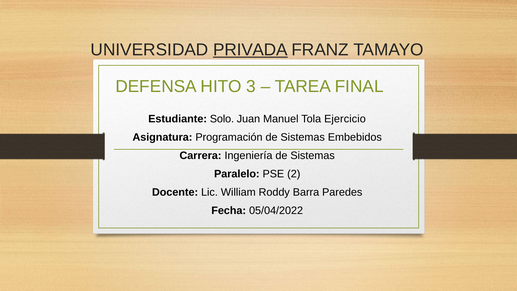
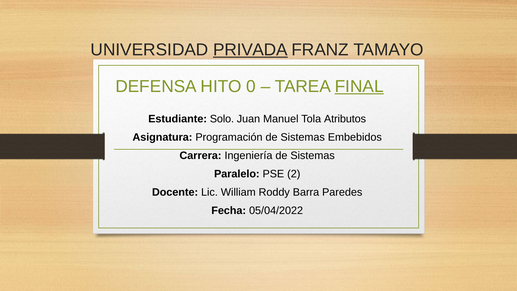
3: 3 -> 0
FINAL underline: none -> present
Ejercicio: Ejercicio -> Atributos
